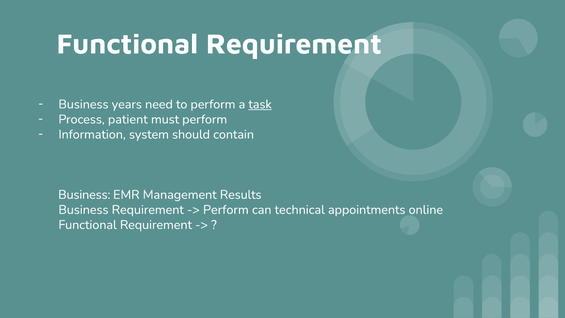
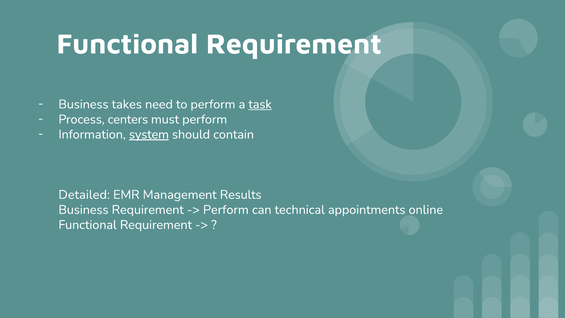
years: years -> takes
patient: patient -> centers
system underline: none -> present
Business at (84, 195): Business -> Detailed
